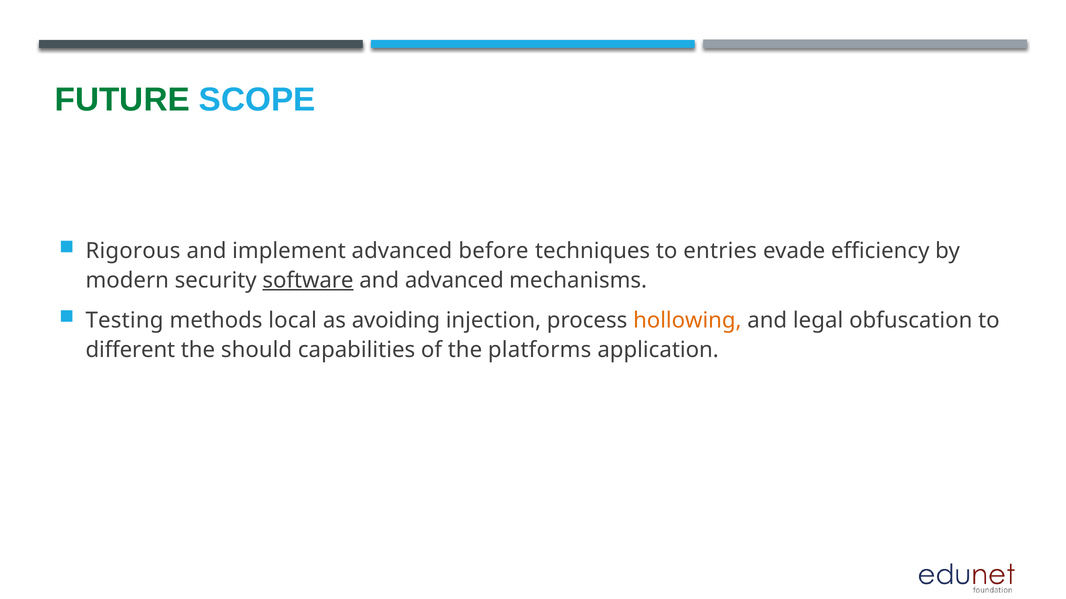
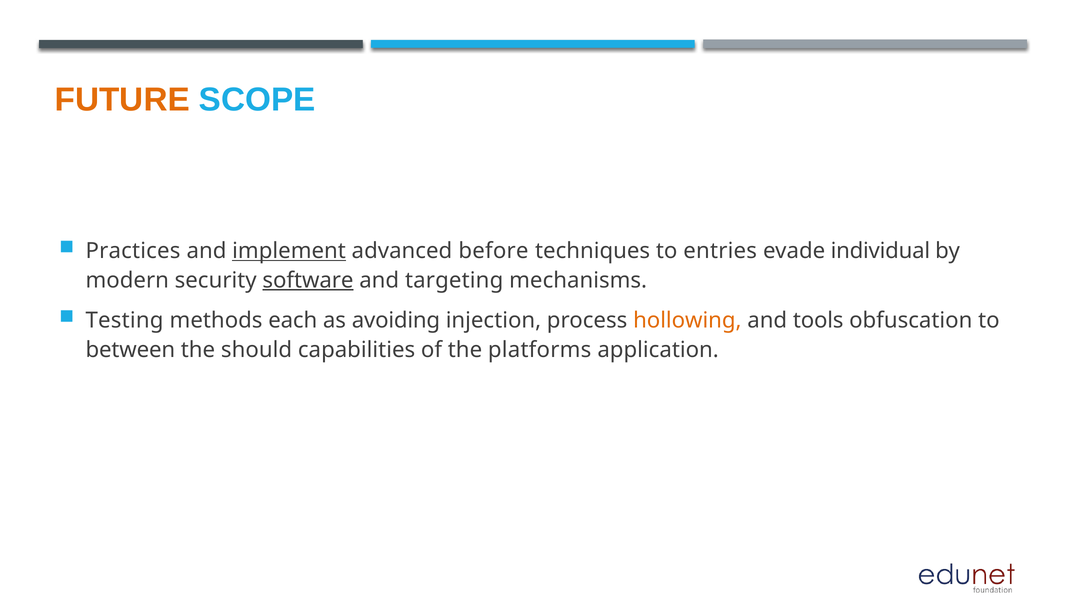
FUTURE colour: green -> orange
Rigorous: Rigorous -> Practices
implement underline: none -> present
efficiency: efficiency -> individual
and advanced: advanced -> targeting
local: local -> each
legal: legal -> tools
different: different -> between
